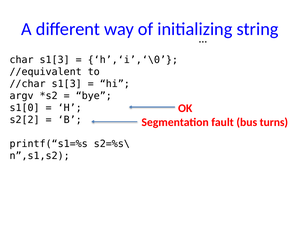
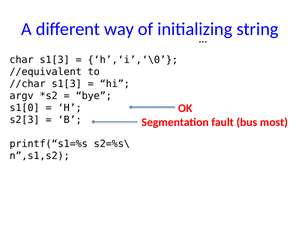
s2[2: s2[2 -> s2[3
turns: turns -> most
